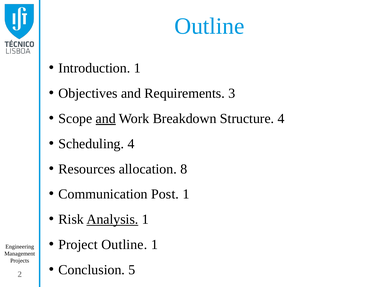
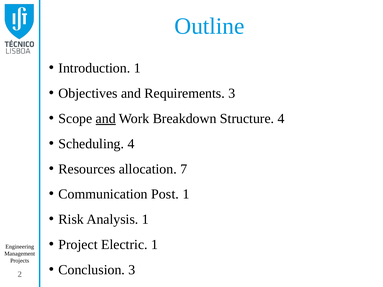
8: 8 -> 7
Analysis underline: present -> none
Project Outline: Outline -> Electric
Conclusion 5: 5 -> 3
